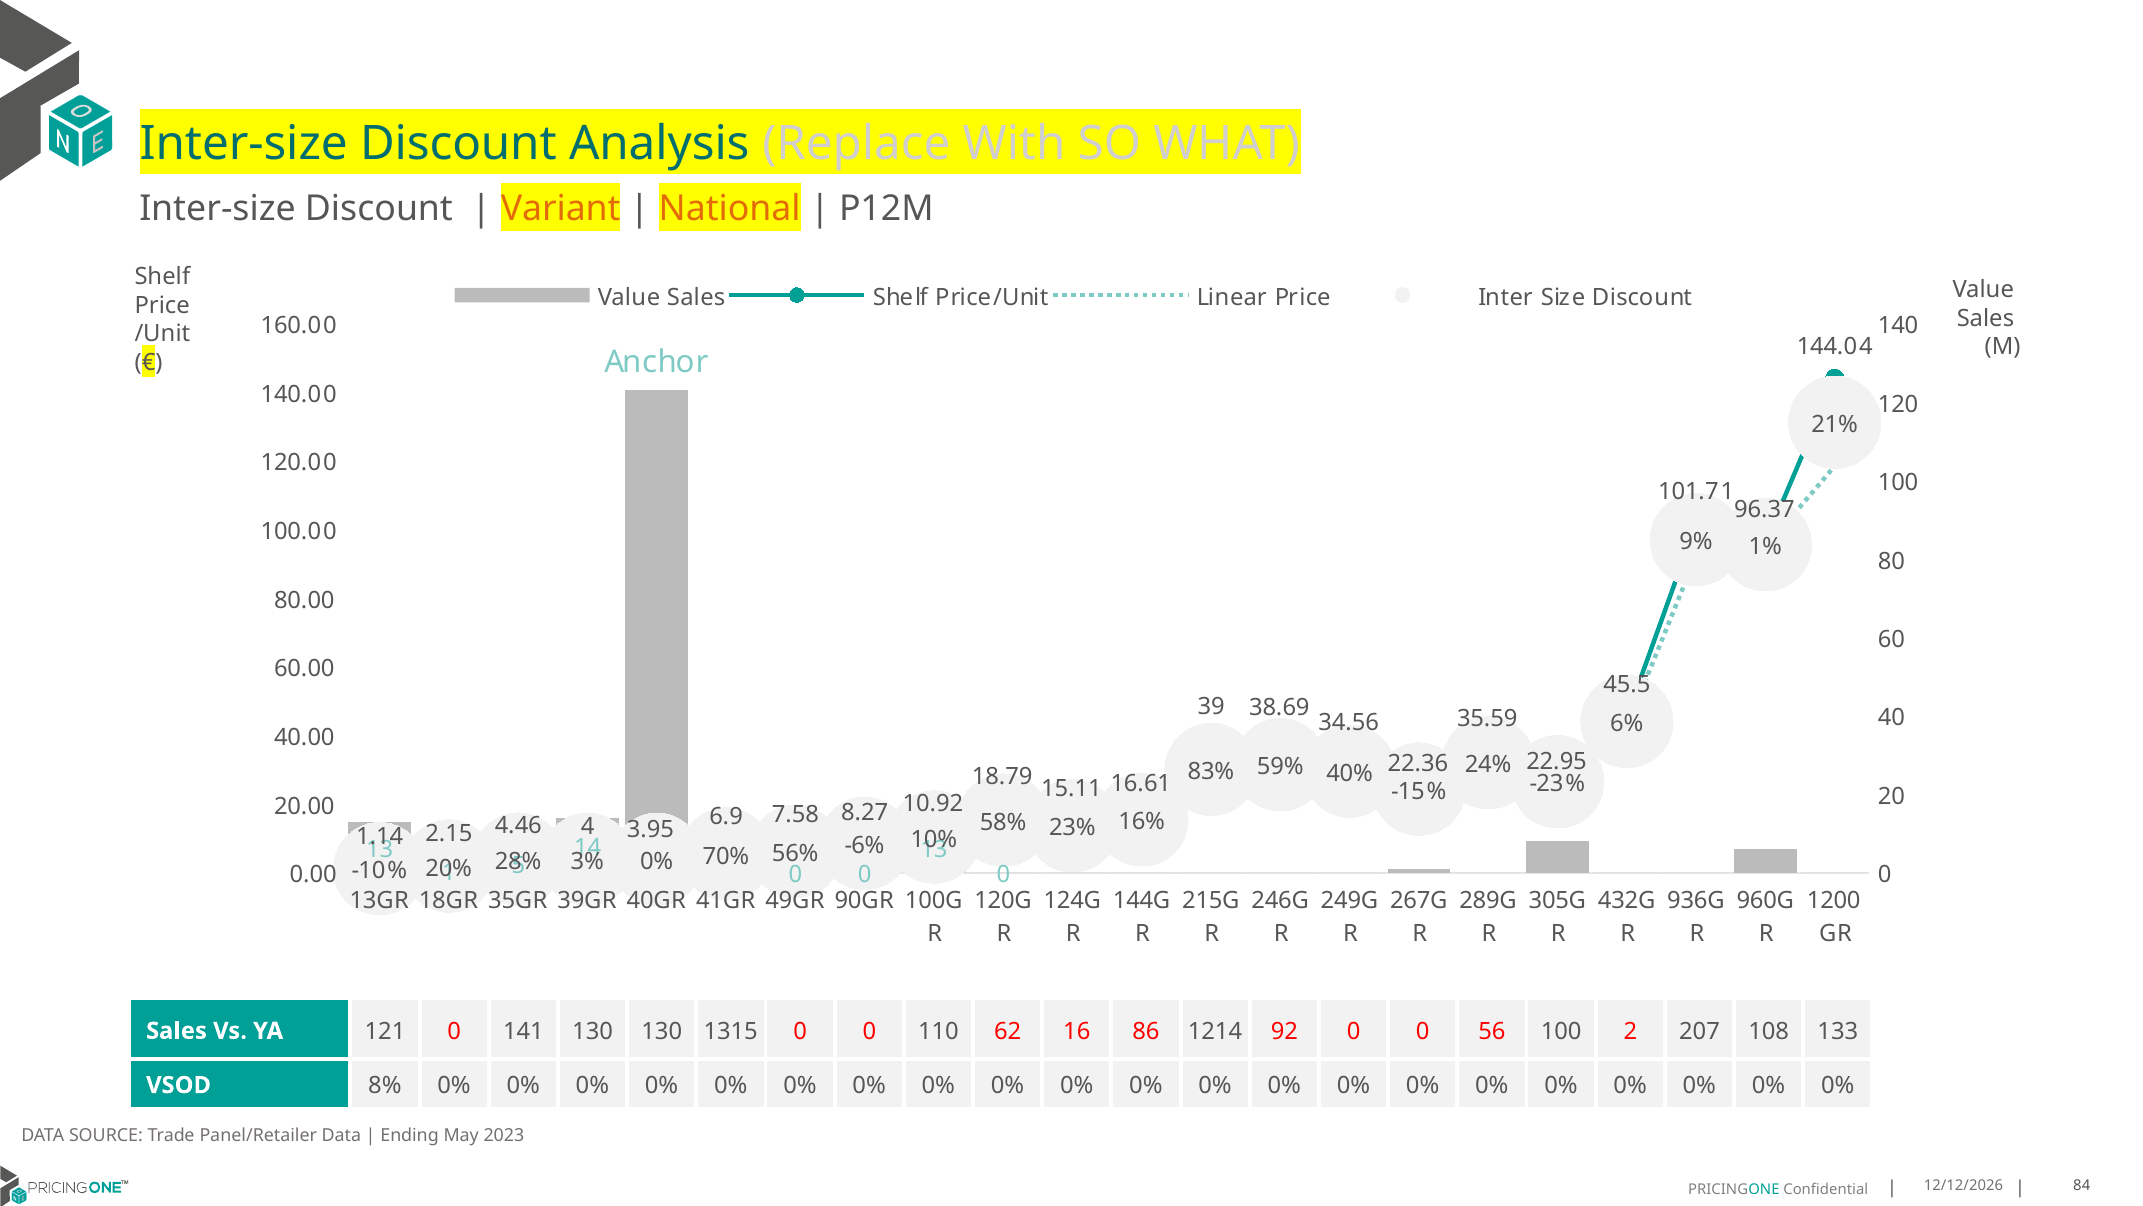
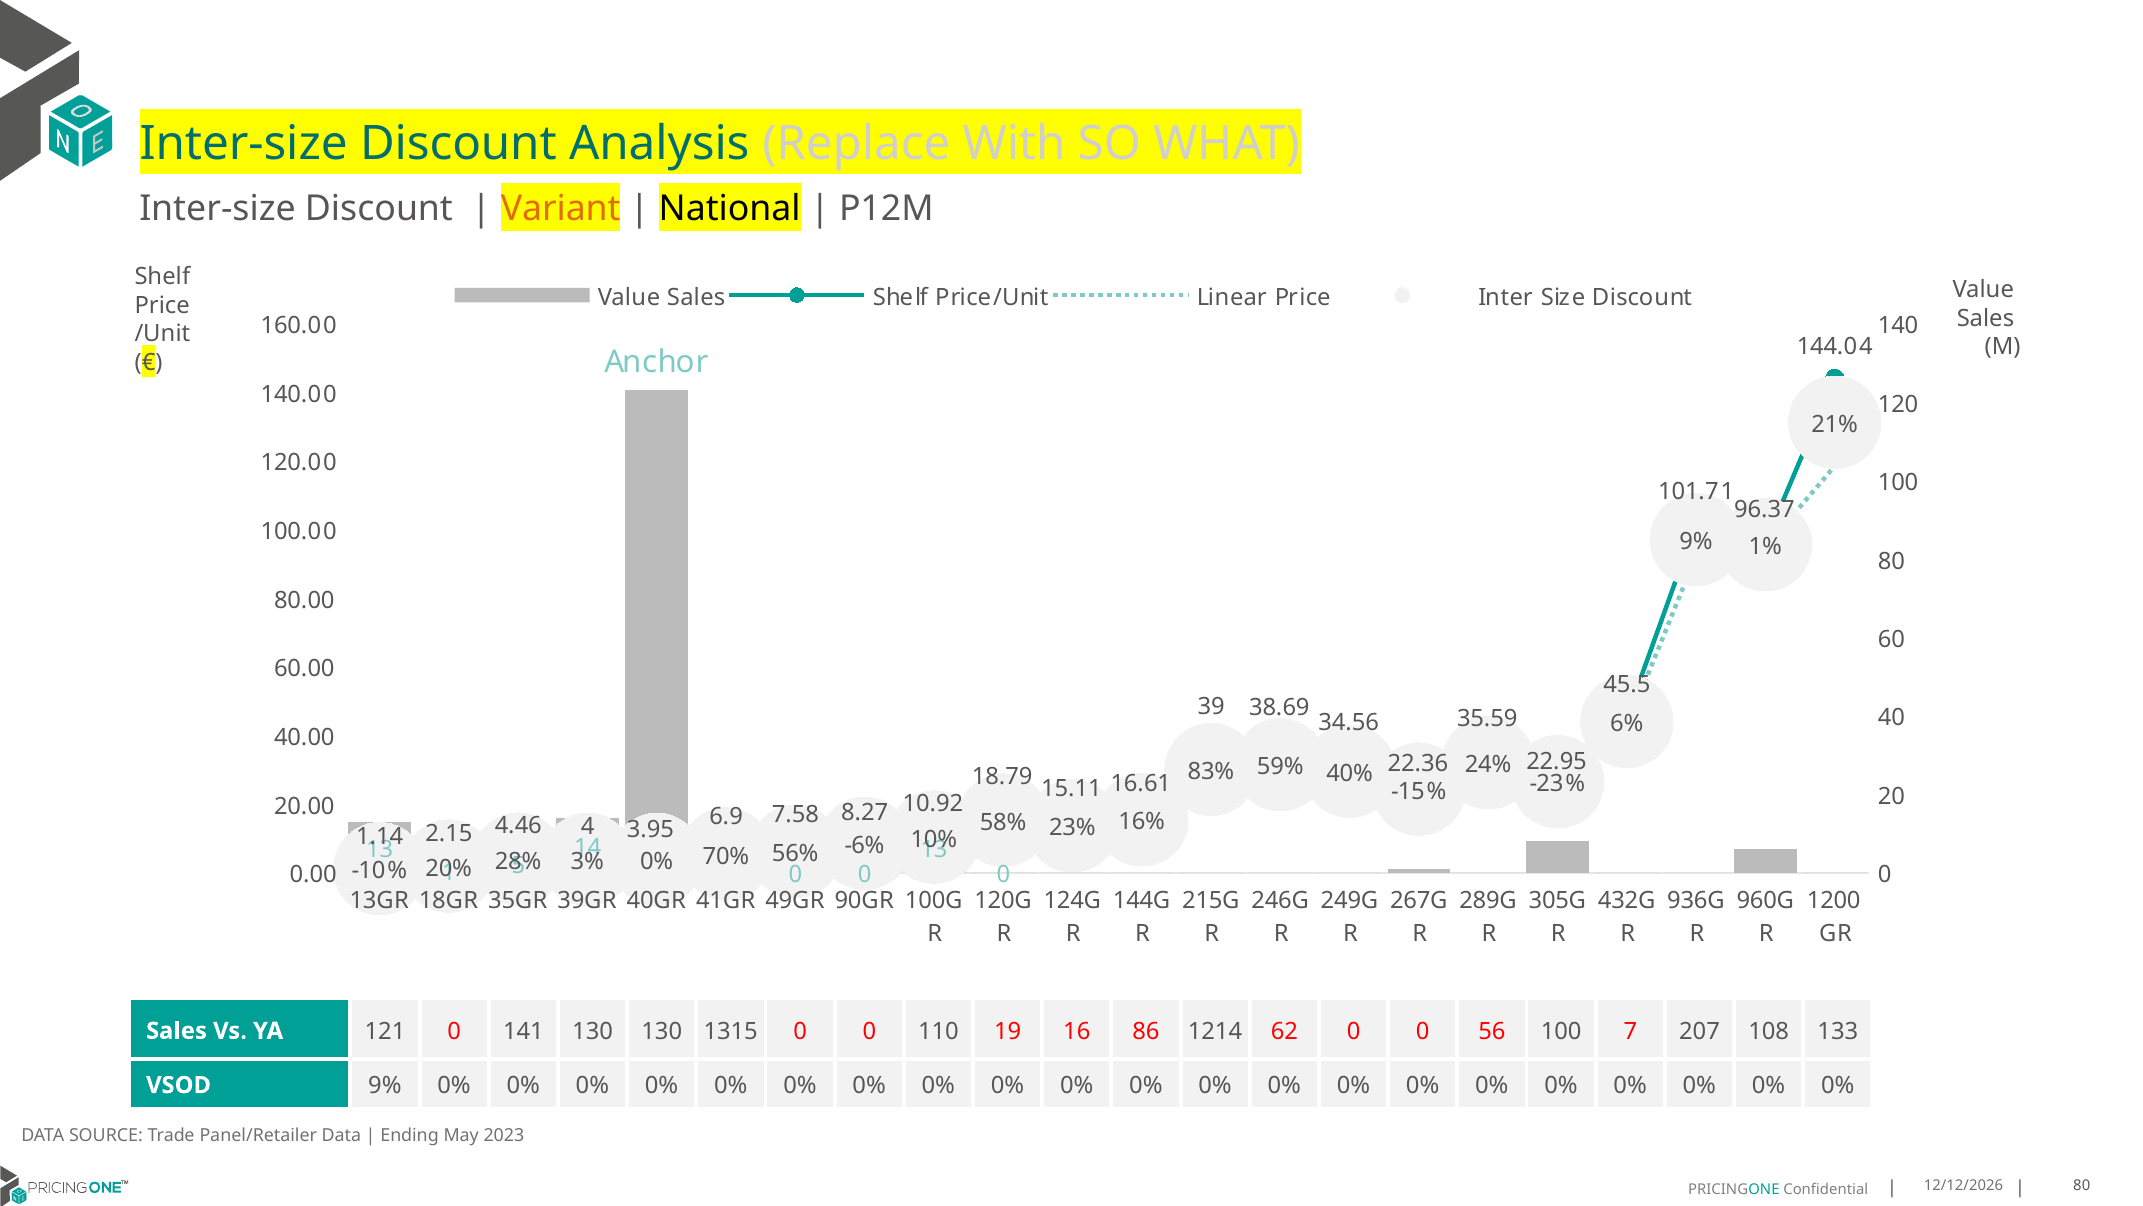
National colour: orange -> black
62: 62 -> 19
92: 92 -> 62
2: 2 -> 7
VSOD 8%: 8% -> 9%
84 at (2082, 1185): 84 -> 80
